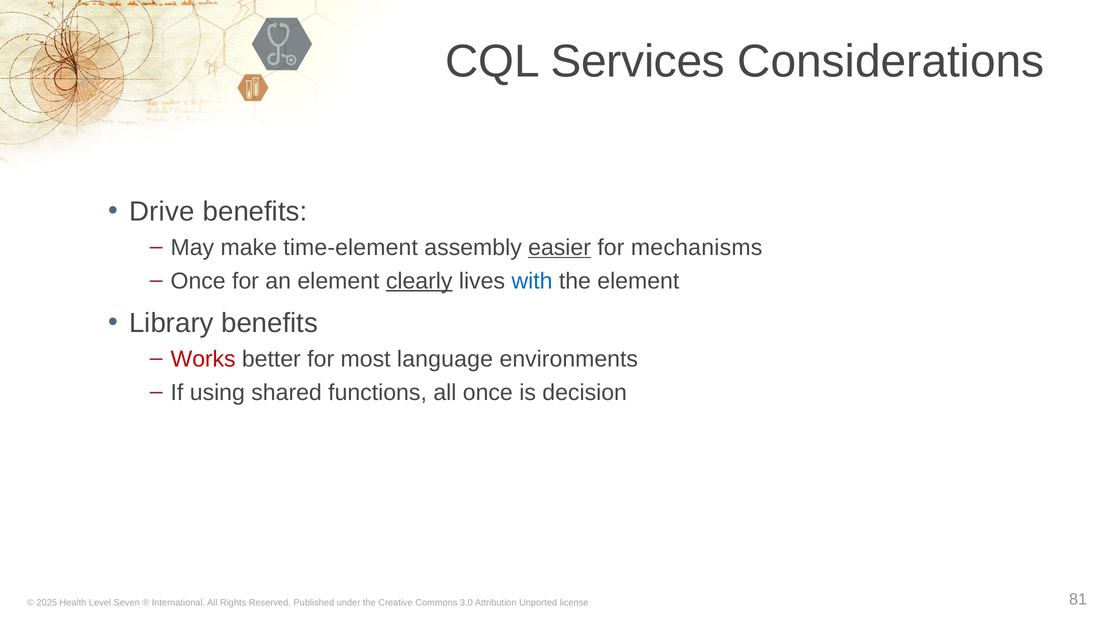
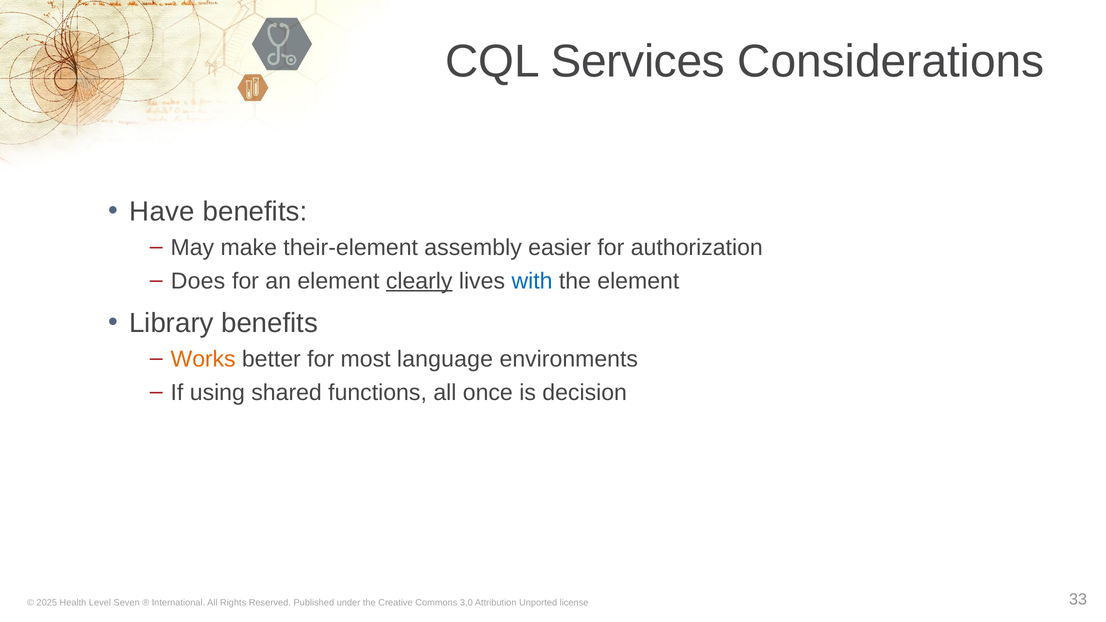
Drive: Drive -> Have
time-element: time-element -> their-element
easier underline: present -> none
mechanisms: mechanisms -> authorization
Once at (198, 281): Once -> Does
Works colour: red -> orange
81: 81 -> 33
